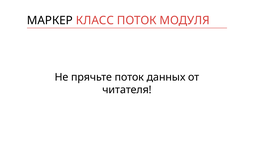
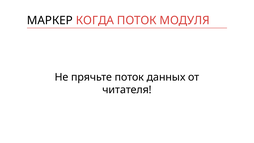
КЛАСС: КЛАСС -> КОГДА
